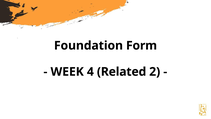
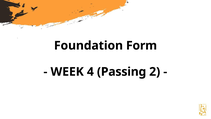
Related: Related -> Passing
